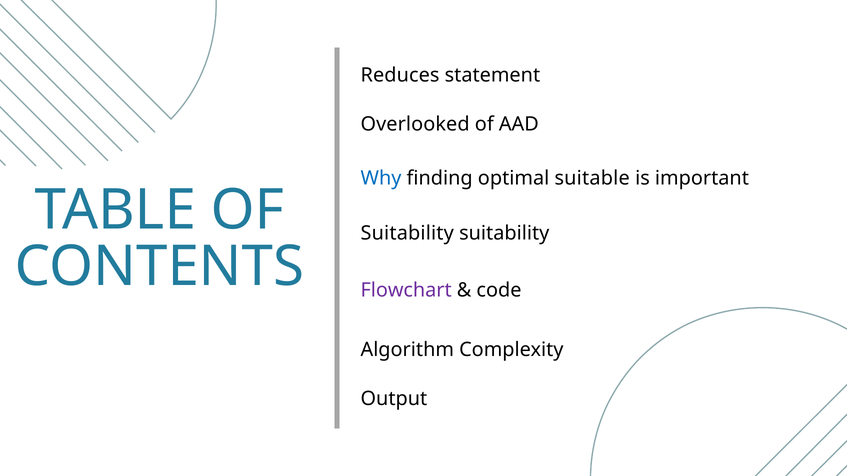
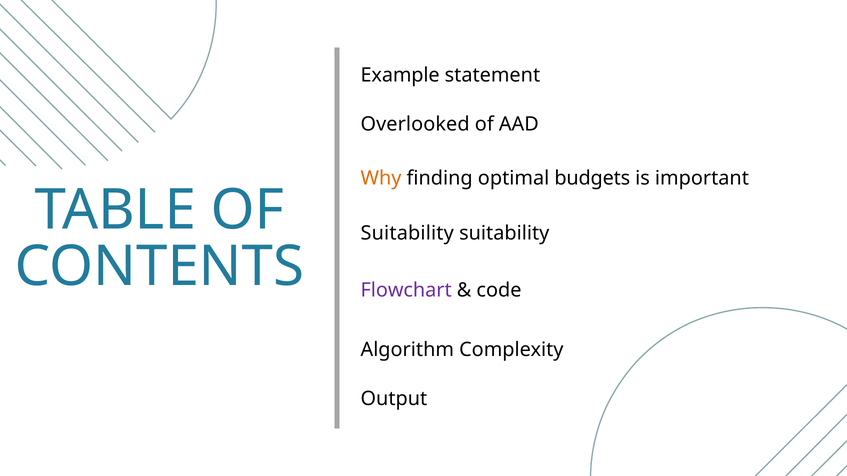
Reduces: Reduces -> Example
Why colour: blue -> orange
suitable: suitable -> budgets
